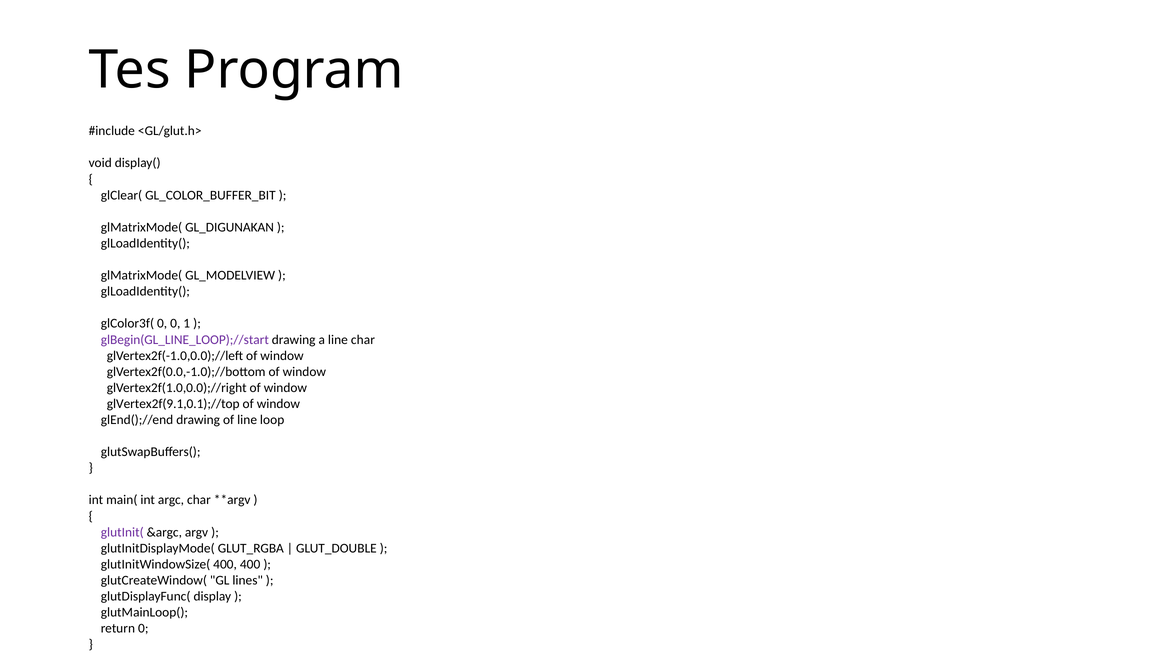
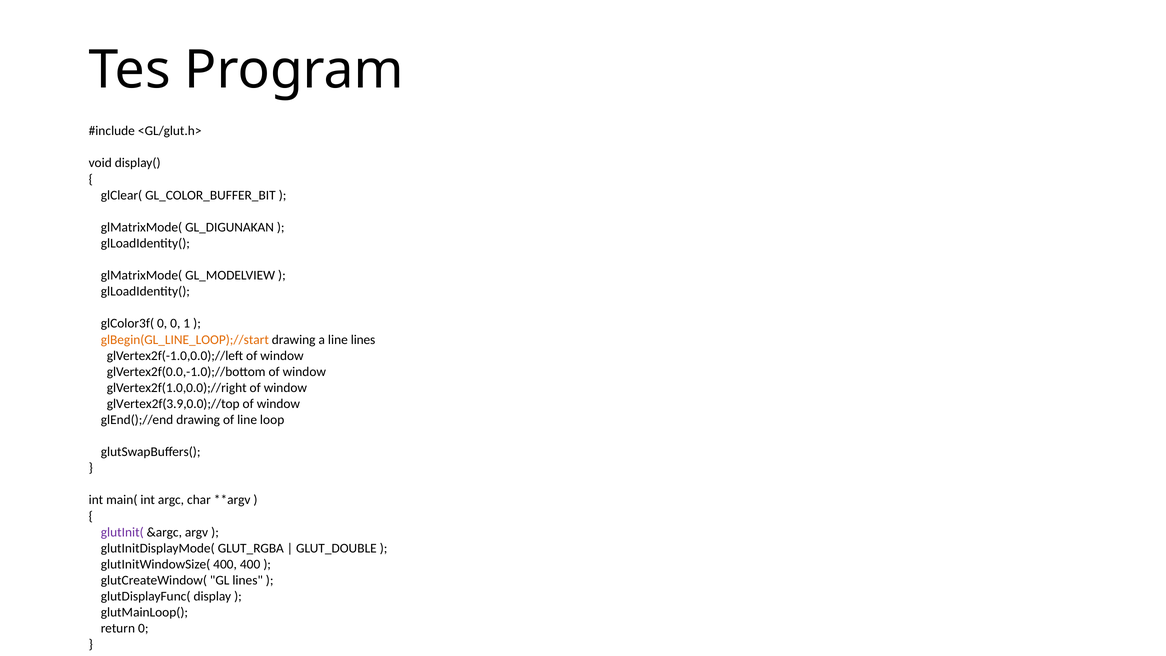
glBegin(GL_LINE_LOOP);//start colour: purple -> orange
line char: char -> lines
glVertex2f(9.1,0.1);//top: glVertex2f(9.1,0.1);//top -> glVertex2f(3.9,0.0);//top
